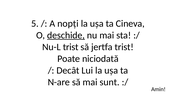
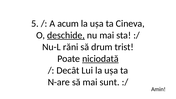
nopți: nopți -> acum
Nu-L trist: trist -> răni
jertfa: jertfa -> drum
niciodată underline: none -> present
